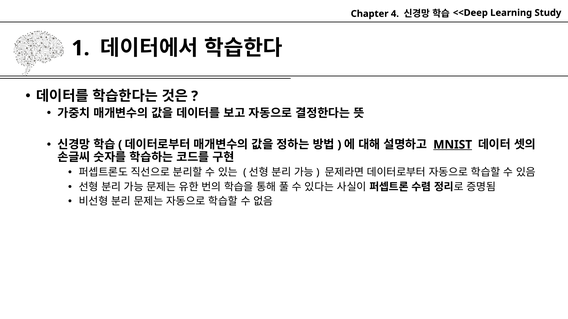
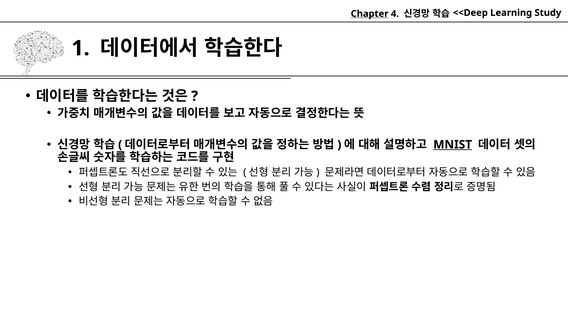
Chapter underline: none -> present
